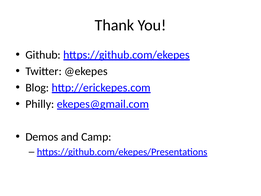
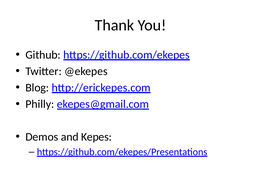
Camp: Camp -> Kepes
